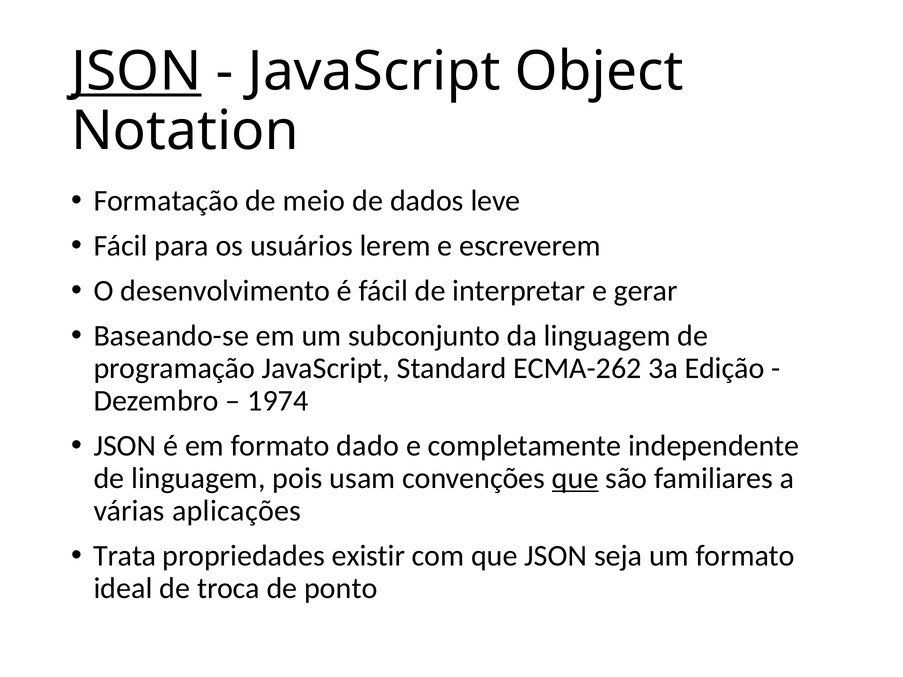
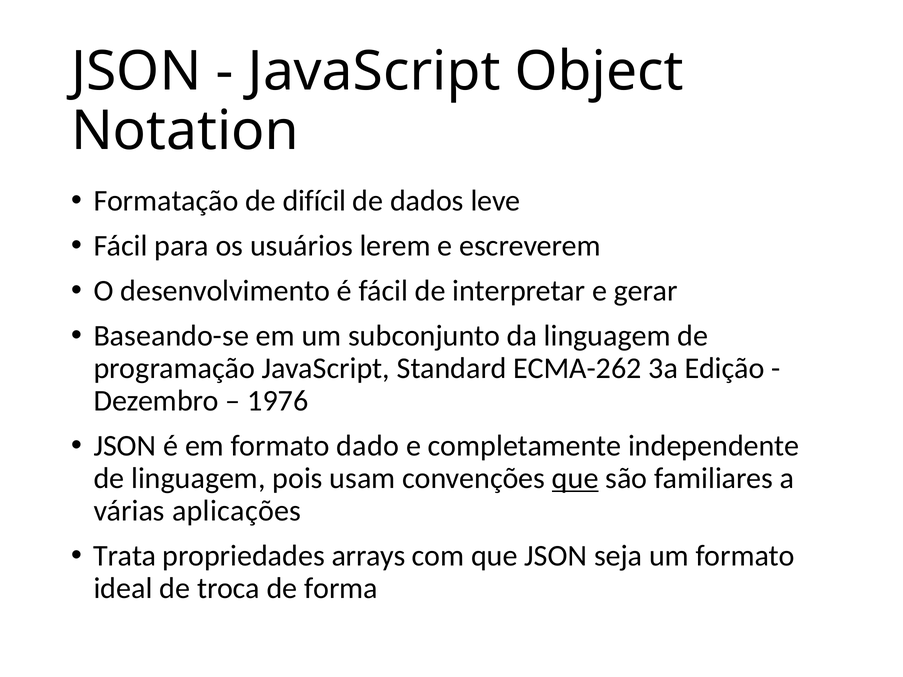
JSON at (136, 71) underline: present -> none
meio: meio -> difícil
1974: 1974 -> 1976
existir: existir -> arrays
ponto: ponto -> forma
